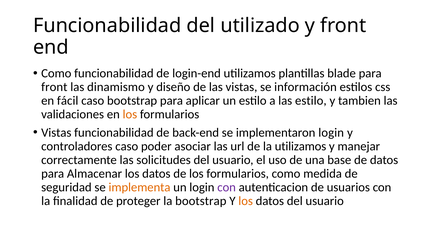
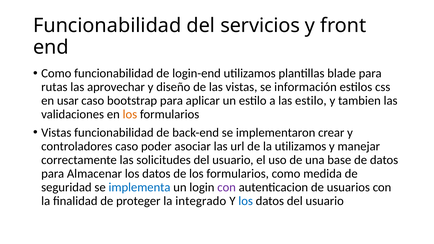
utilizado: utilizado -> servicios
front at (54, 87): front -> rutas
dinamismo: dinamismo -> aprovechar
fácil: fácil -> usar
implementaron login: login -> crear
implementa colour: orange -> blue
la bootstrap: bootstrap -> integrado
los at (246, 201) colour: orange -> blue
